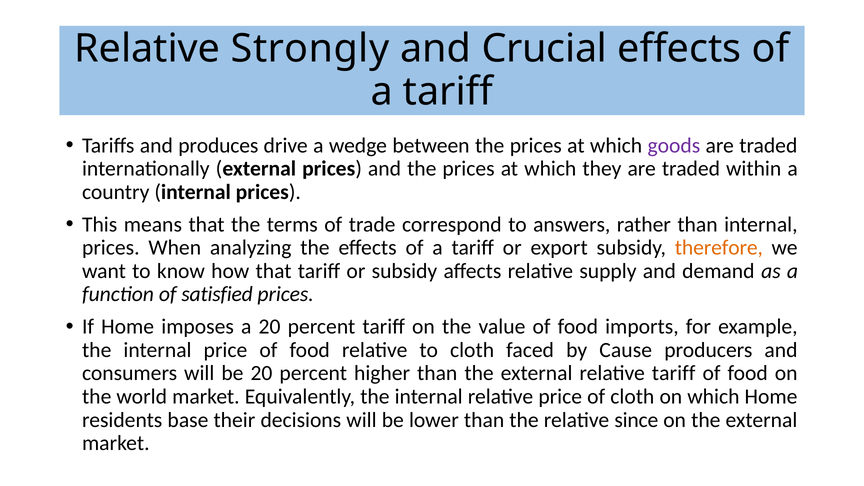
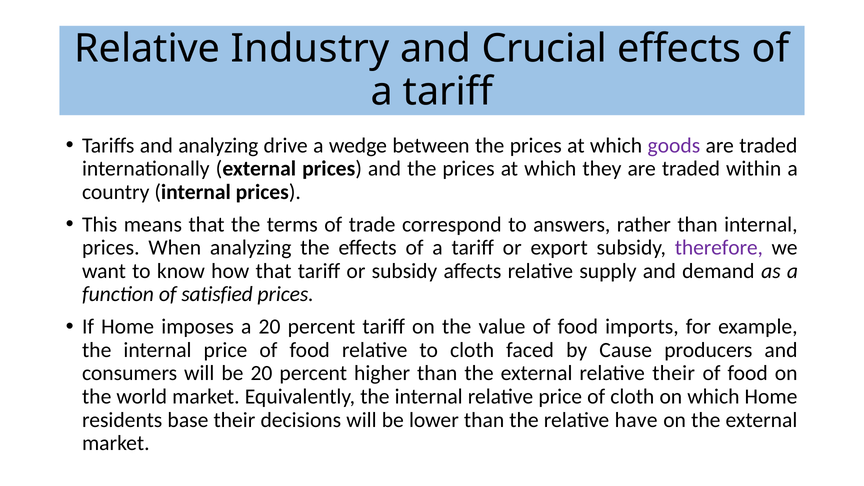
Strongly: Strongly -> Industry
and produces: produces -> analyzing
therefore colour: orange -> purple
relative tariff: tariff -> their
since: since -> have
